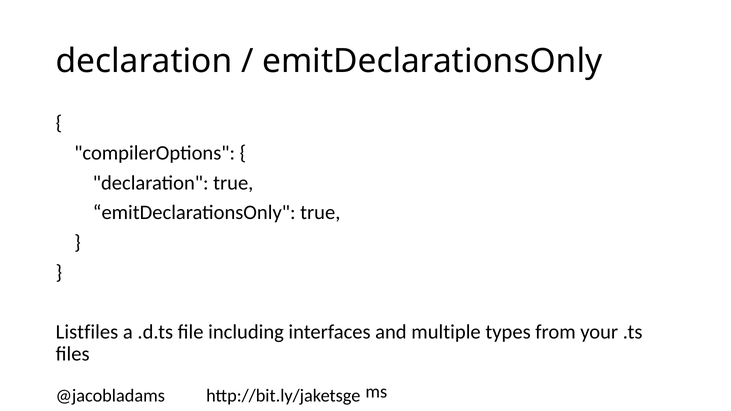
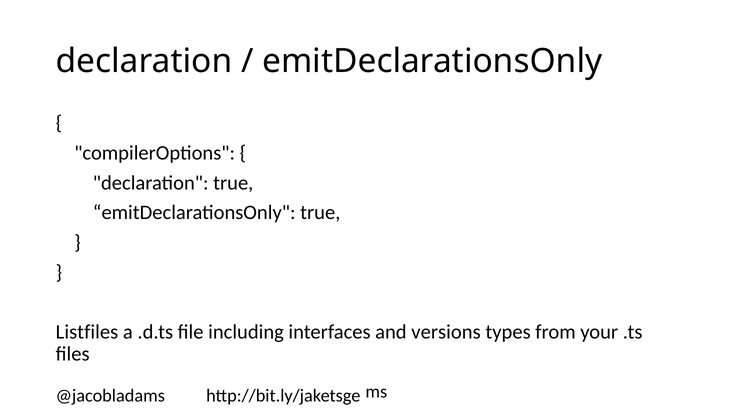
multiple: multiple -> versions
